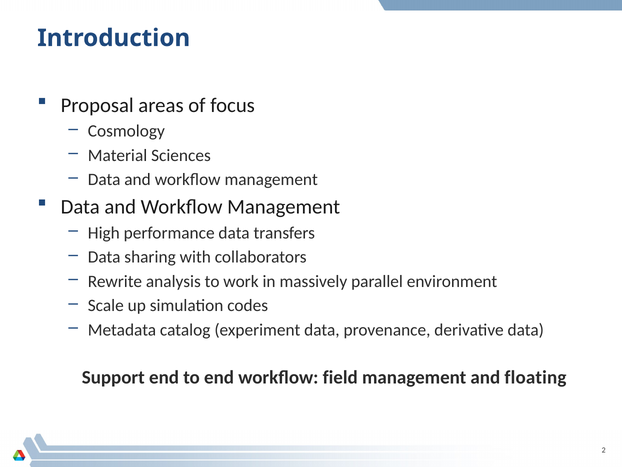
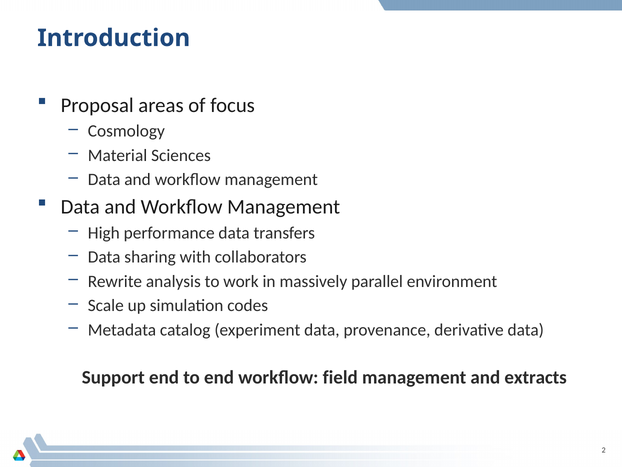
floating: floating -> extracts
